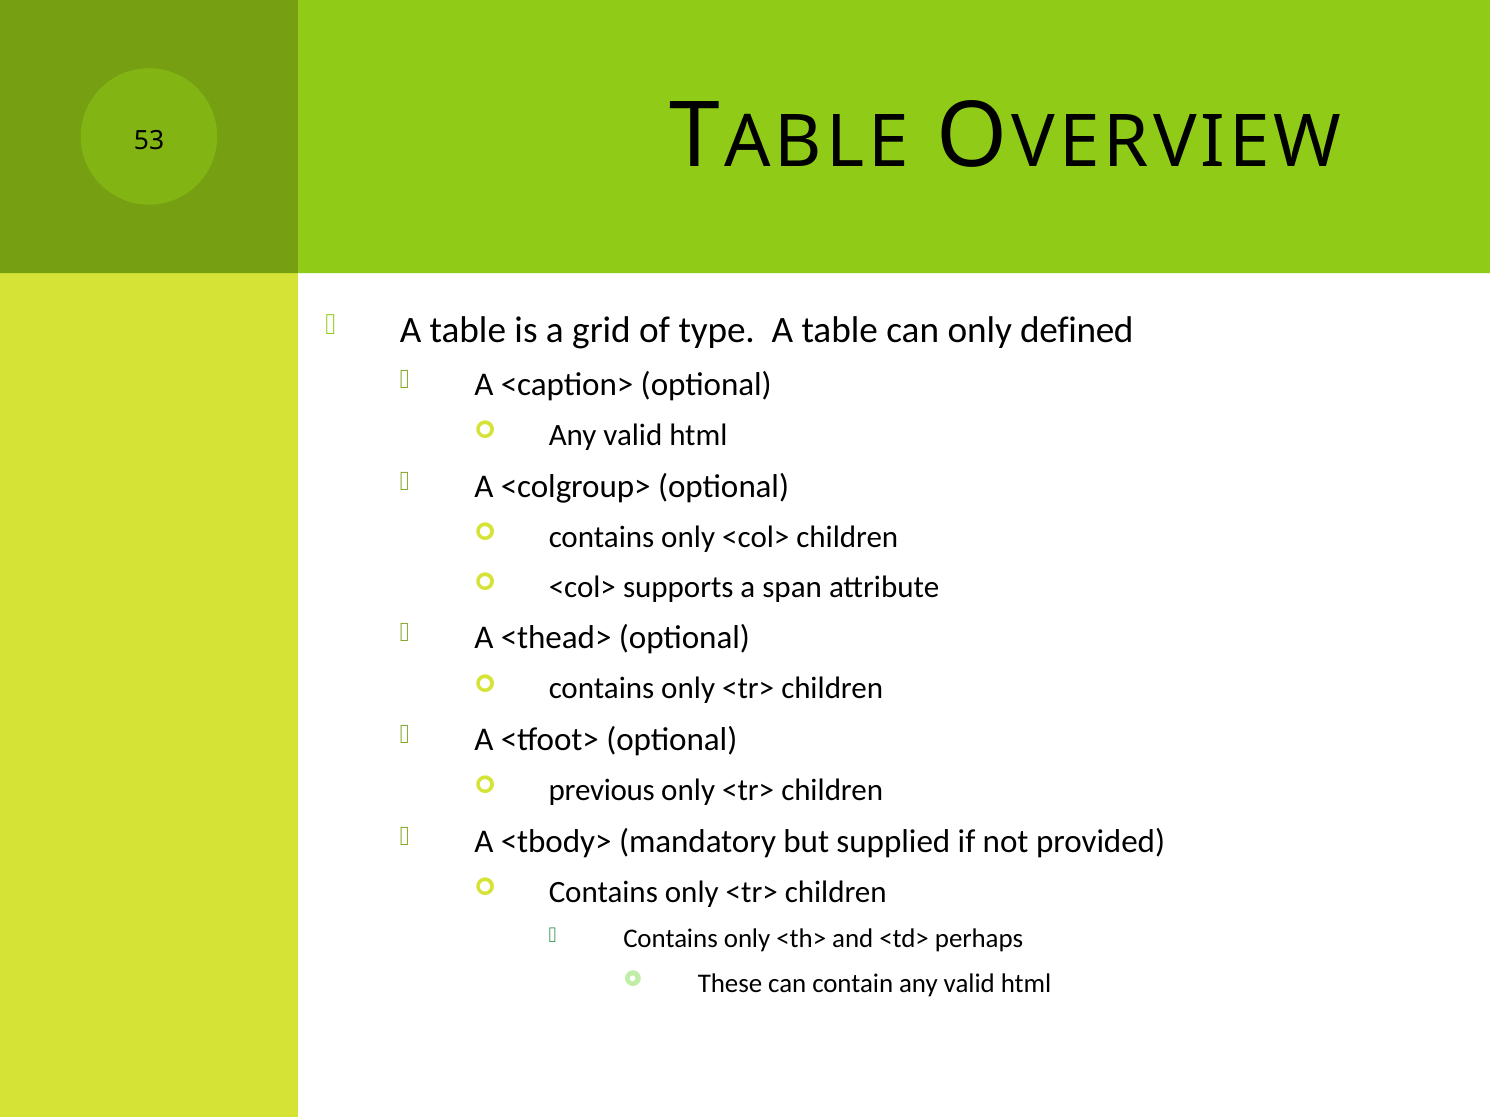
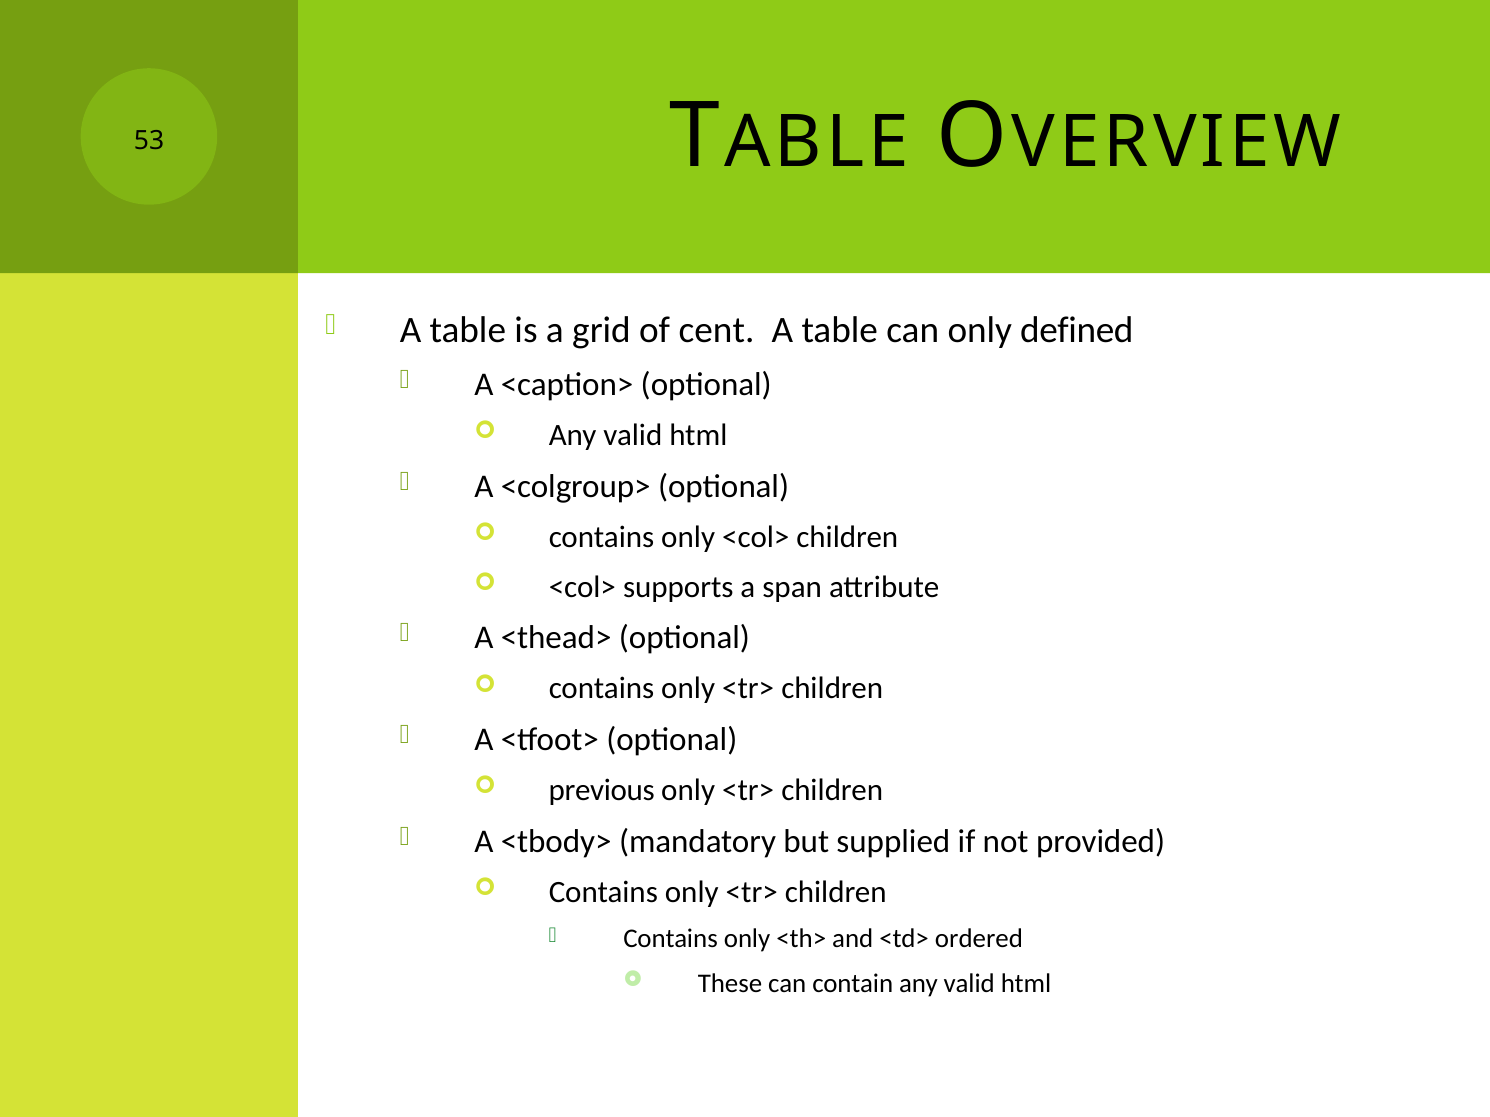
type: type -> cent
perhaps: perhaps -> ordered
